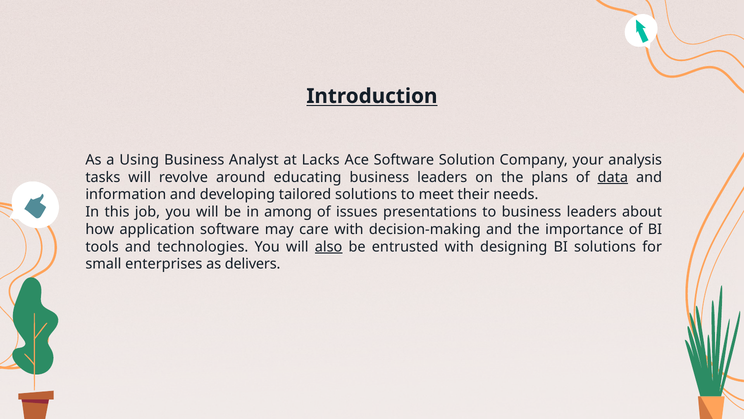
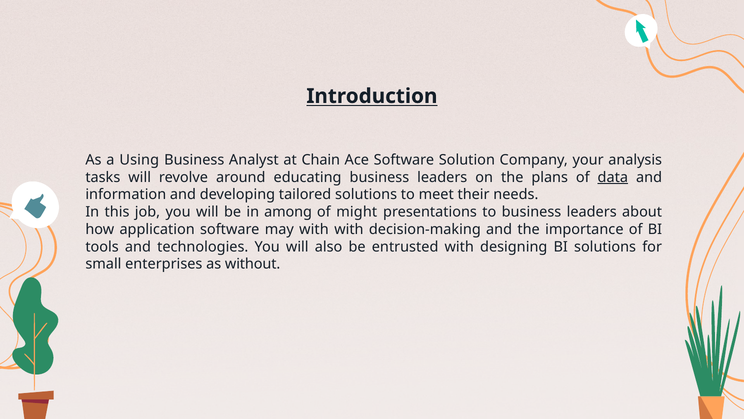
Lacks: Lacks -> Chain
issues: issues -> might
may care: care -> with
also underline: present -> none
delivers: delivers -> without
